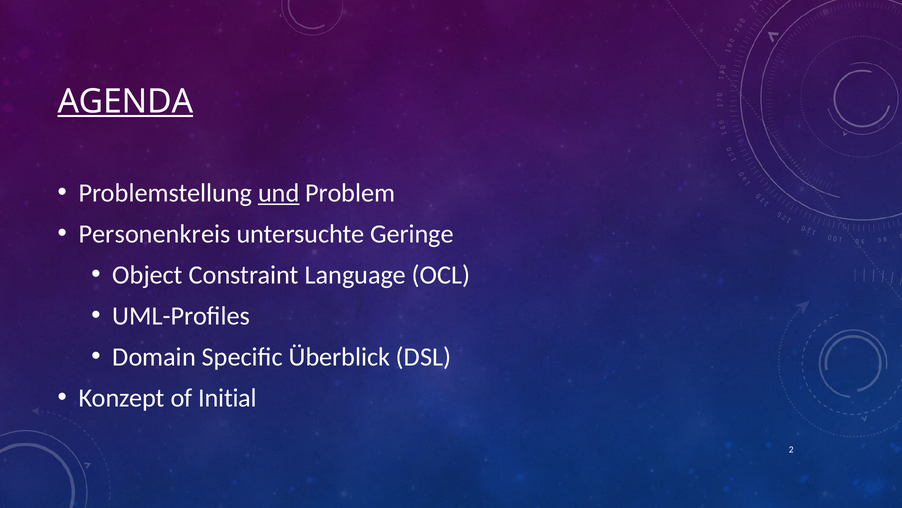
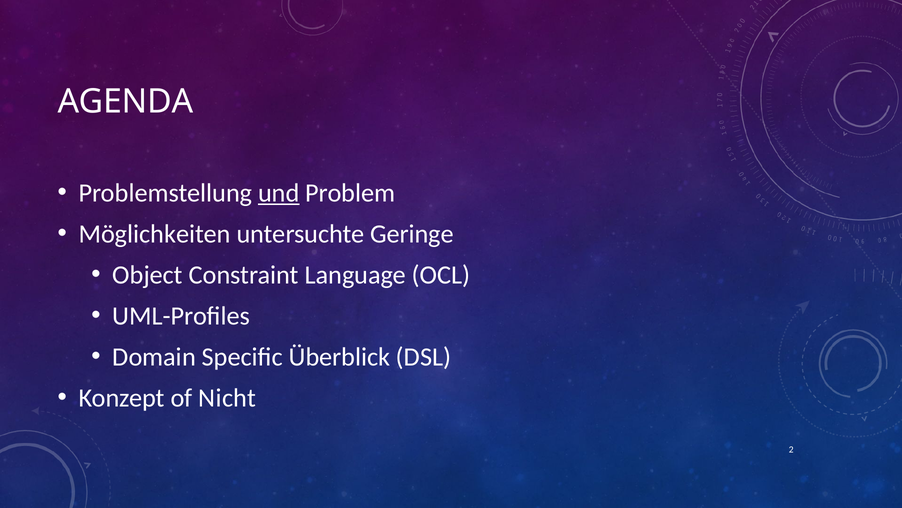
AGENDA underline: present -> none
Personenkreis: Personenkreis -> Möglichkeiten
Initial: Initial -> Nicht
